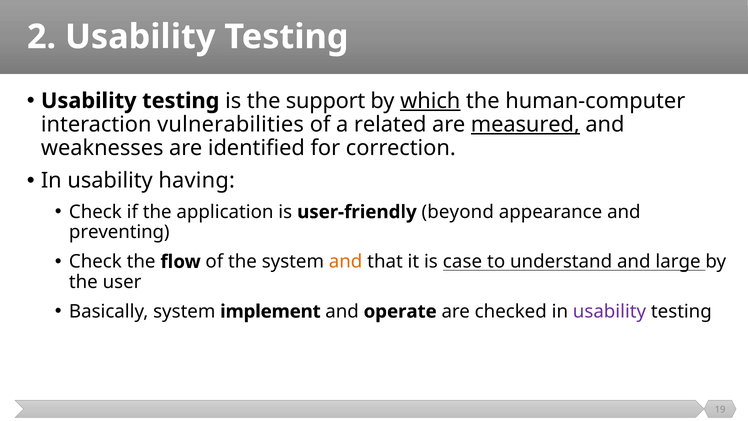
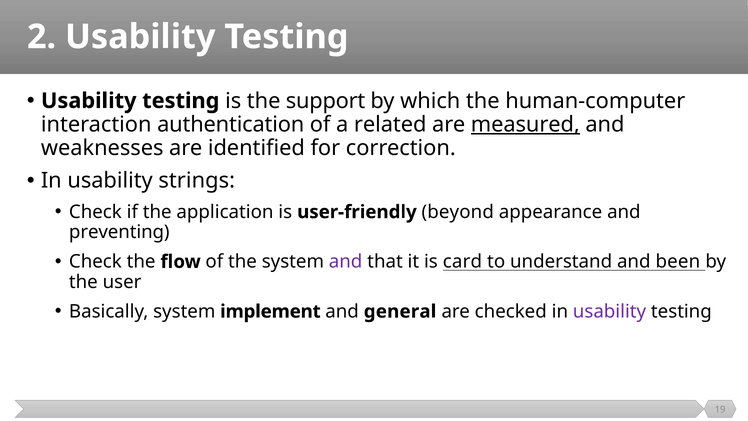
which underline: present -> none
vulnerabilities: vulnerabilities -> authentication
having: having -> strings
and at (346, 262) colour: orange -> purple
case: case -> card
large: large -> been
operate: operate -> general
